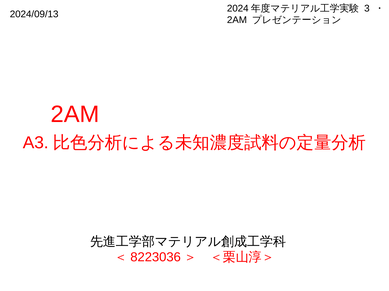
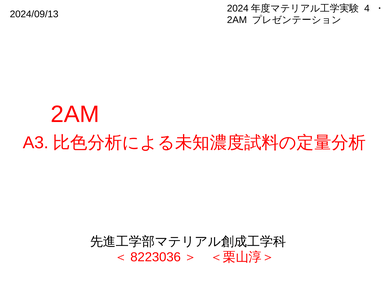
3: 3 -> 4
